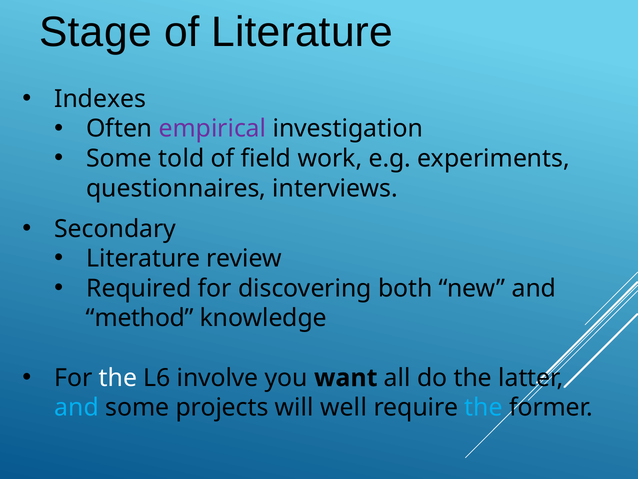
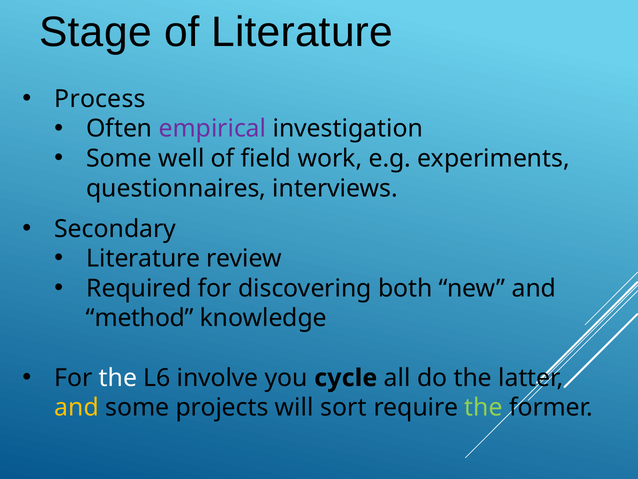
Indexes: Indexes -> Process
told: told -> well
want: want -> cycle
and at (77, 407) colour: light blue -> yellow
well: well -> sort
the at (484, 407) colour: light blue -> light green
